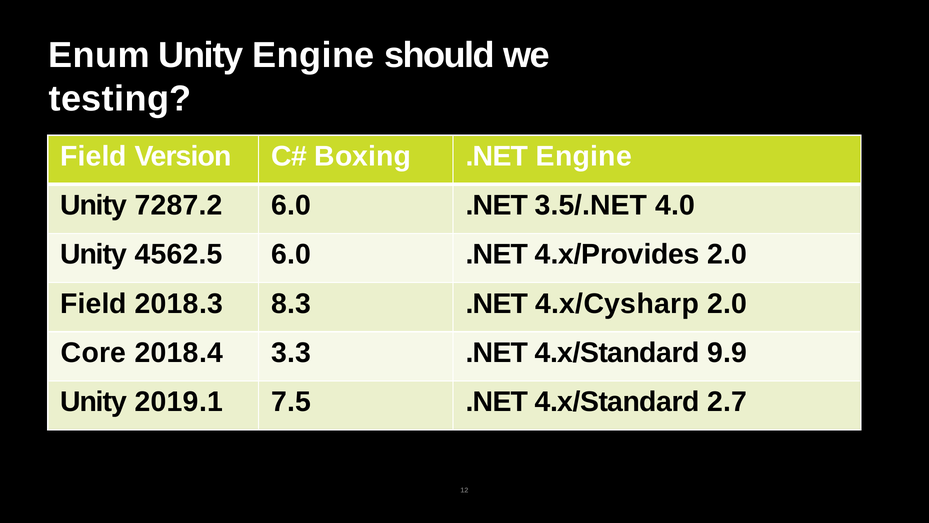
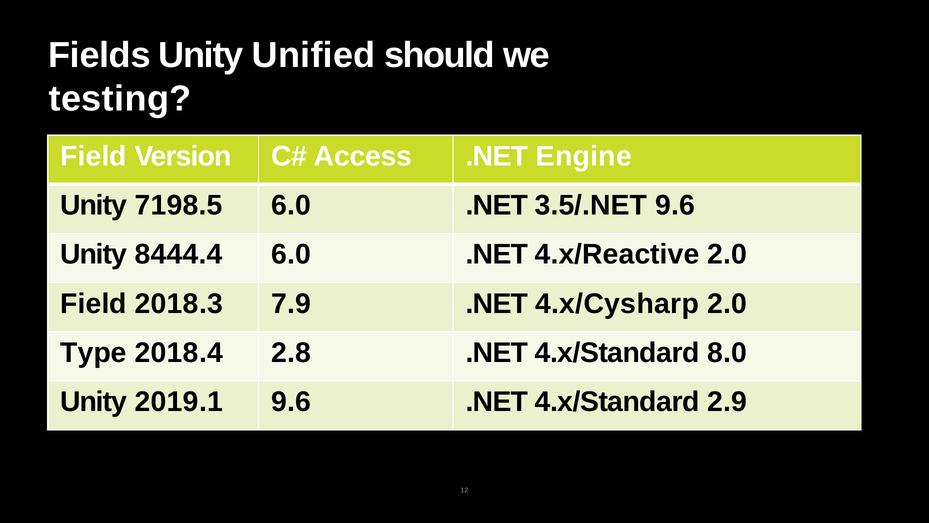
Enum: Enum -> Fields
Unity Engine: Engine -> Unified
Boxing: Boxing -> Access
7287.2: 7287.2 -> 7198.5
3.5/.NET 4.0: 4.0 -> 9.6
4562.5: 4562.5 -> 8444.4
4.x/Provides: 4.x/Provides -> 4.x/Reactive
8.3: 8.3 -> 7.9
Core: Core -> Type
3.3: 3.3 -> 2.8
9.9: 9.9 -> 8.0
2019.1 7.5: 7.5 -> 9.6
2.7: 2.7 -> 2.9
